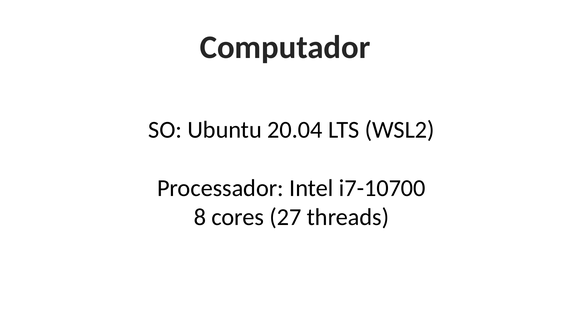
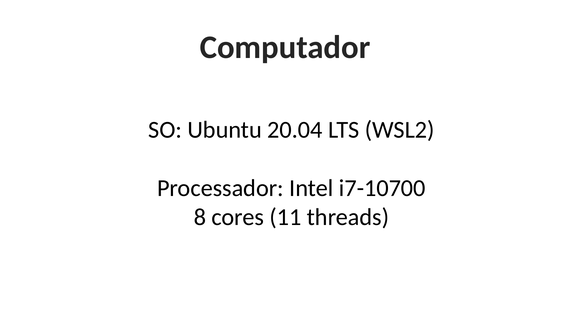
27: 27 -> 11
